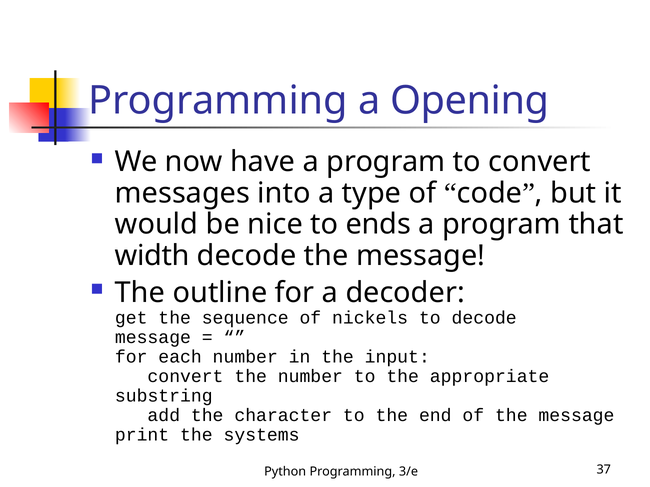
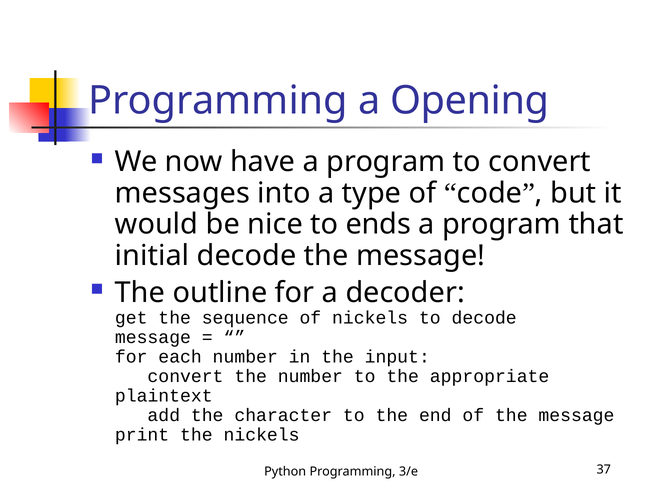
width: width -> initial
substring: substring -> plaintext
the systems: systems -> nickels
